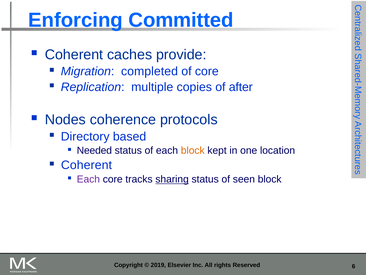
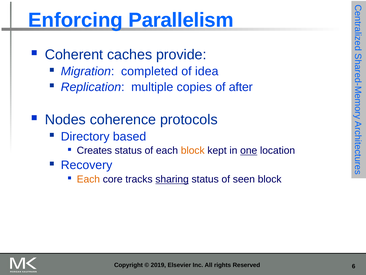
Committed: Committed -> Parallelism
of core: core -> idea
Needed: Needed -> Creates
one underline: none -> present
Coherent at (86, 165): Coherent -> Recovery
Each at (88, 179) colour: purple -> orange
